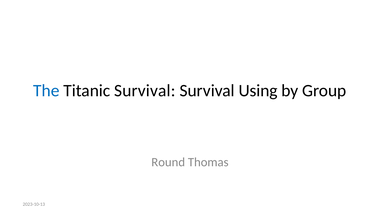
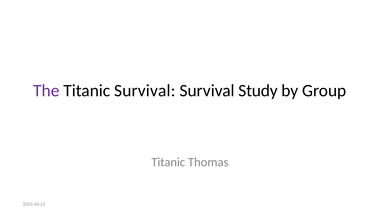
The colour: blue -> purple
Using: Using -> Study
Round at (168, 162): Round -> Titanic
